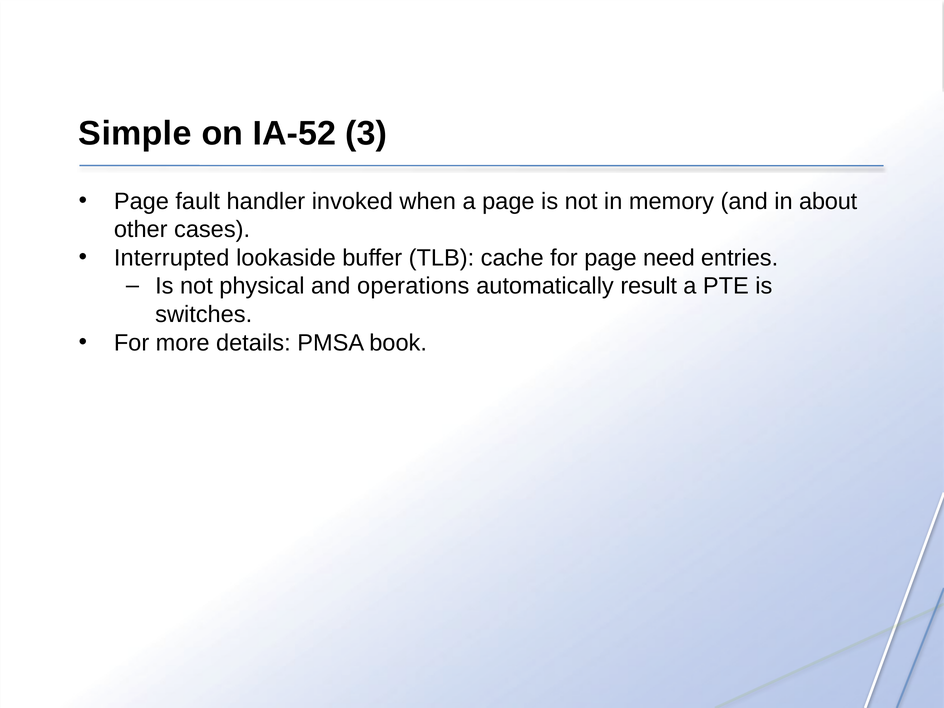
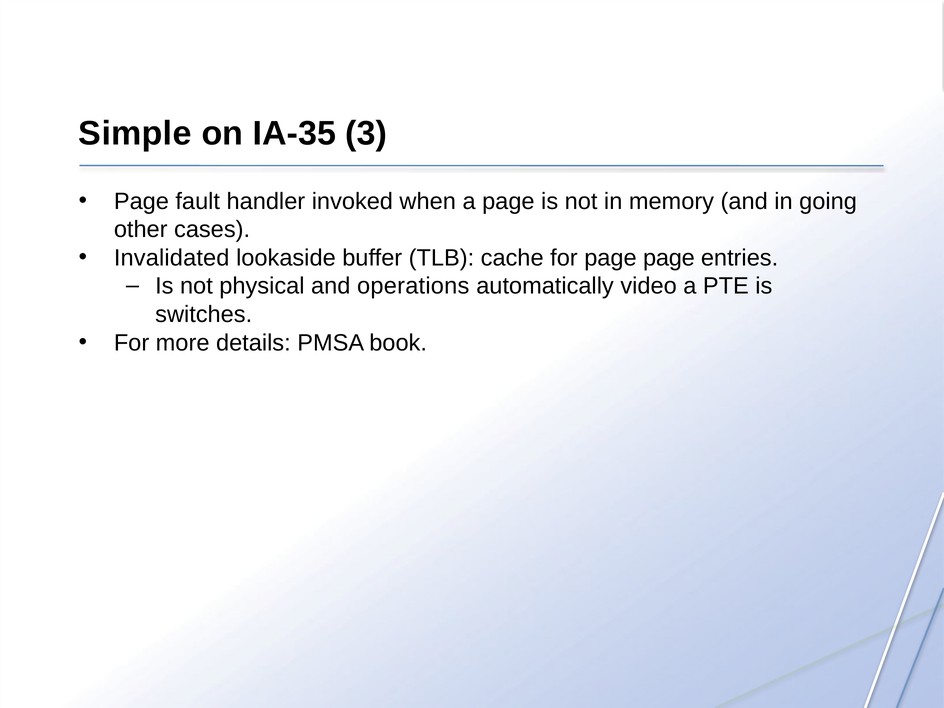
IA-52: IA-52 -> IA-35
about: about -> going
Interrupted: Interrupted -> Invalidated
page need: need -> page
result: result -> video
